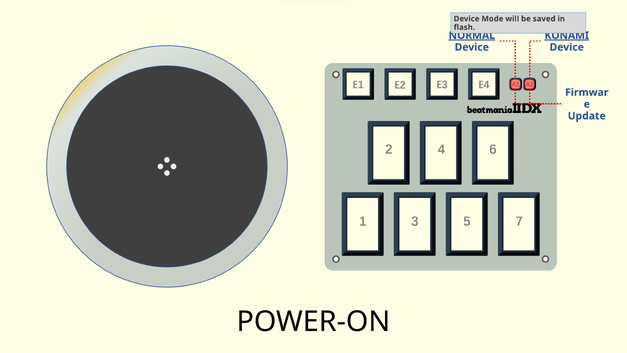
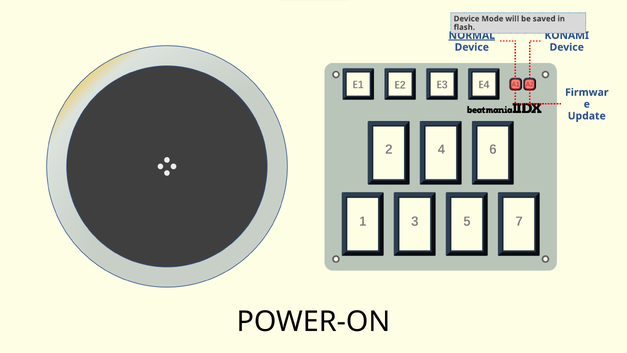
KONAMI underline: present -> none
